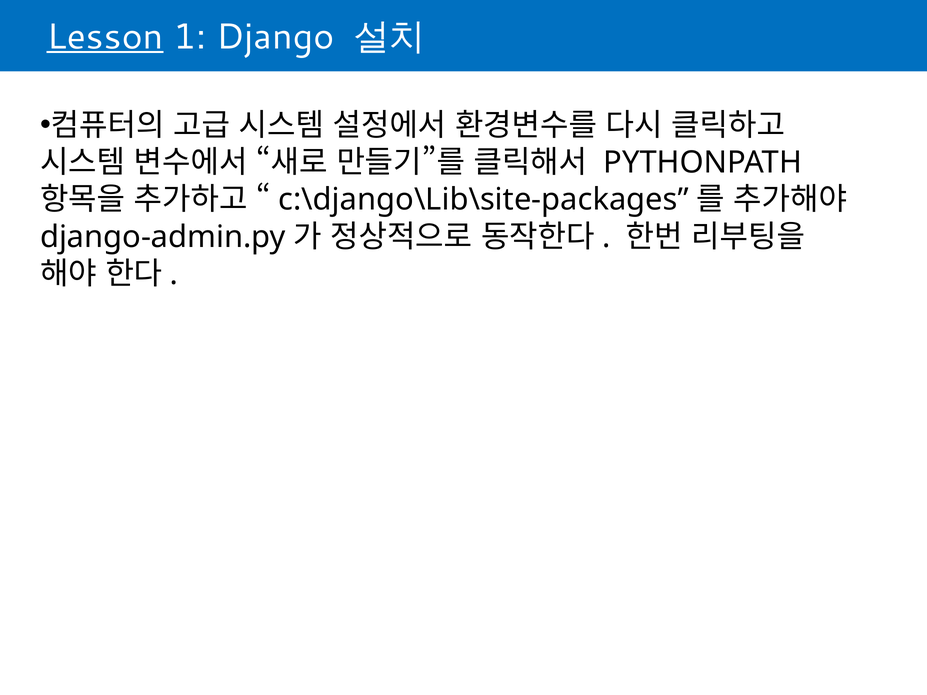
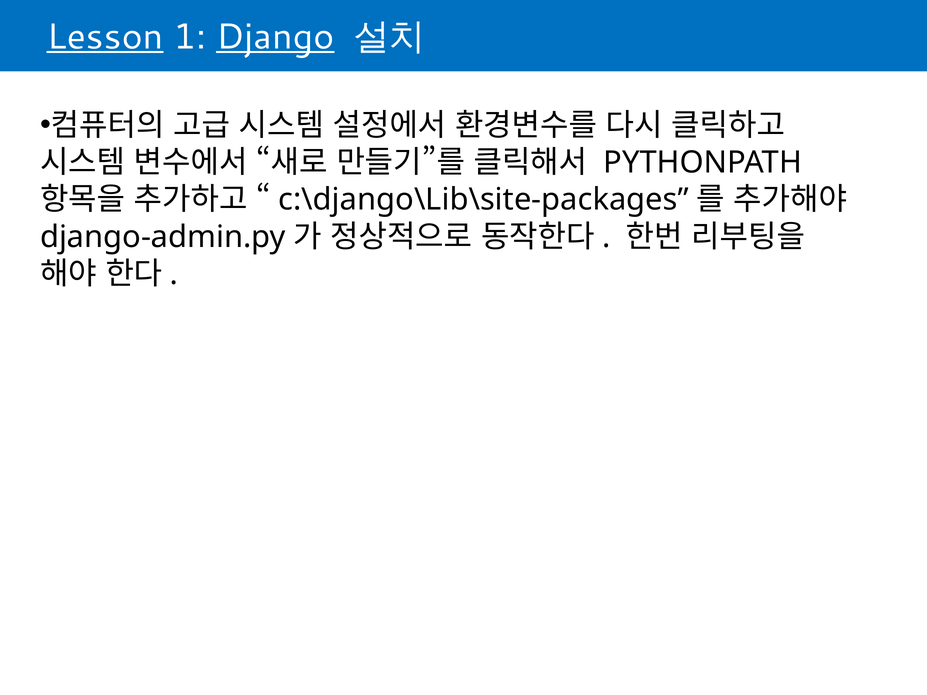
Django underline: none -> present
